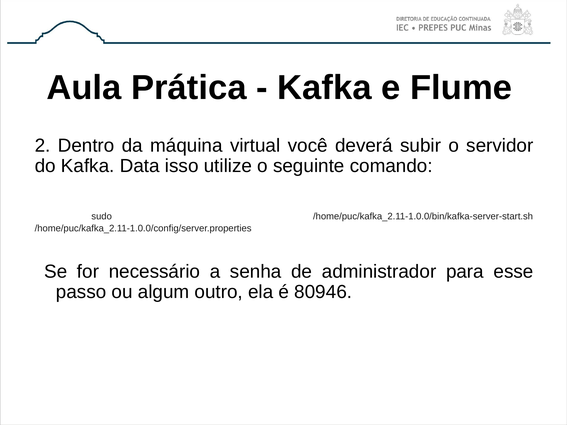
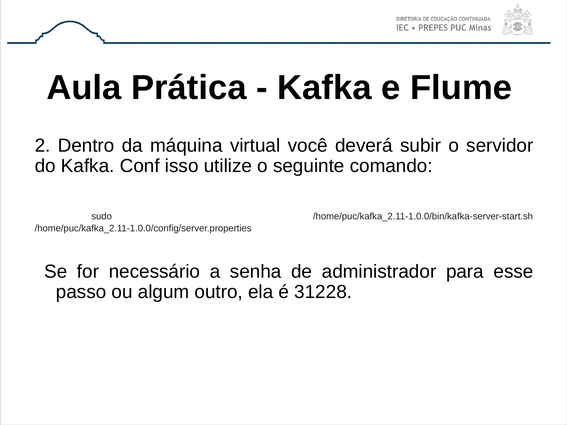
Data: Data -> Conf
80946: 80946 -> 31228
